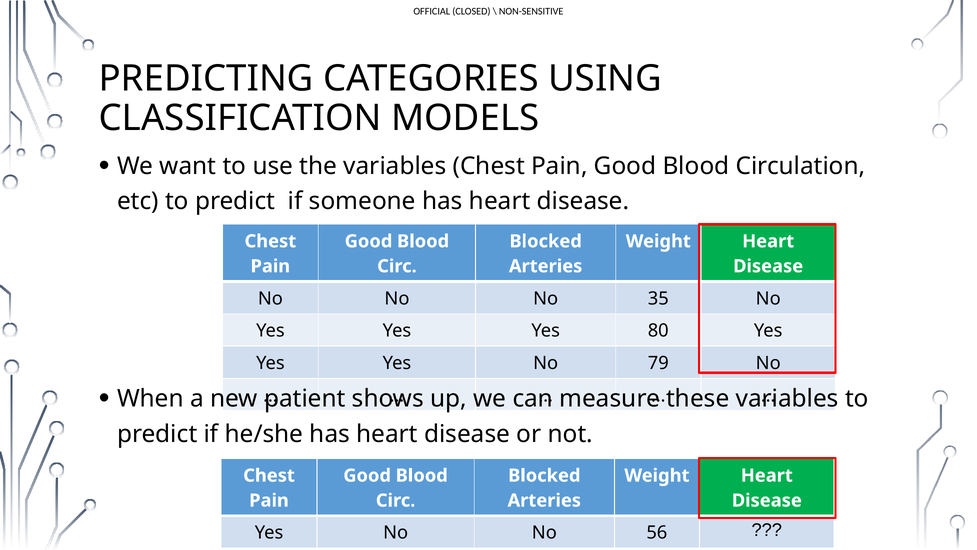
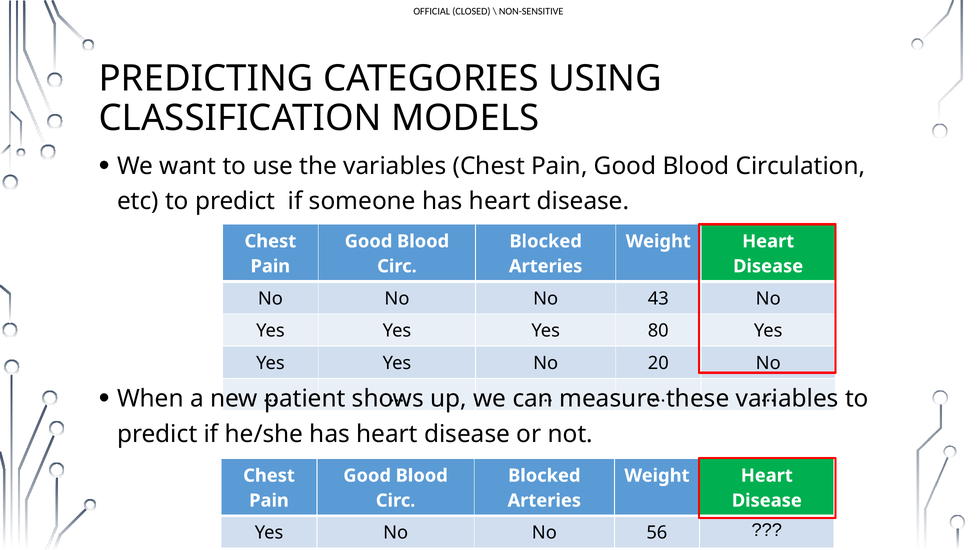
35: 35 -> 43
79: 79 -> 20
